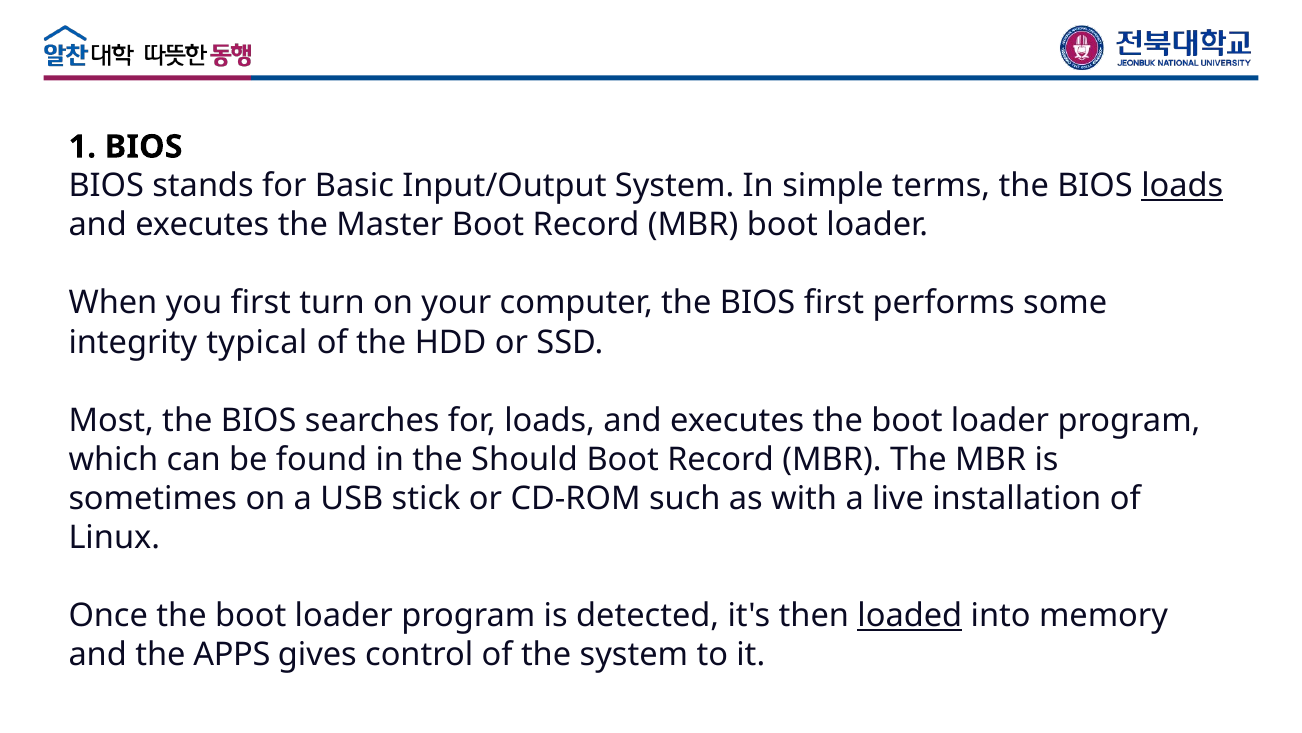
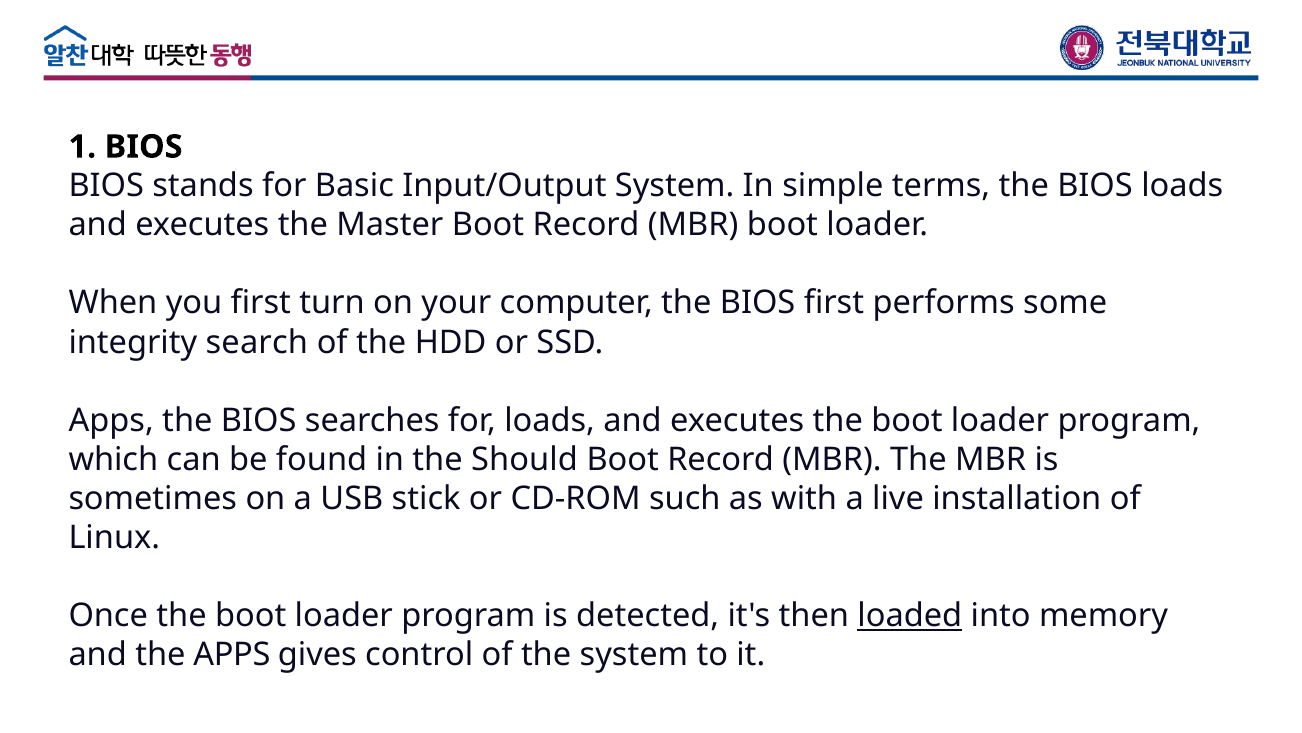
loads at (1182, 186) underline: present -> none
typical: typical -> search
Most at (111, 420): Most -> Apps
